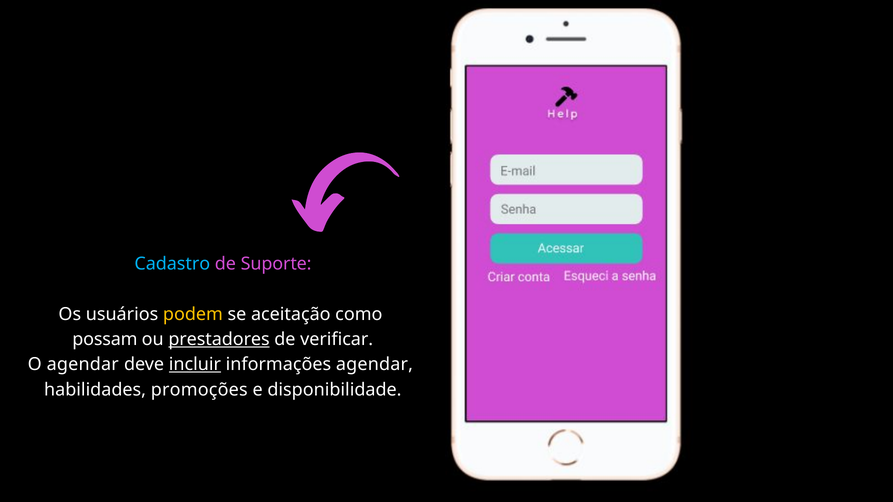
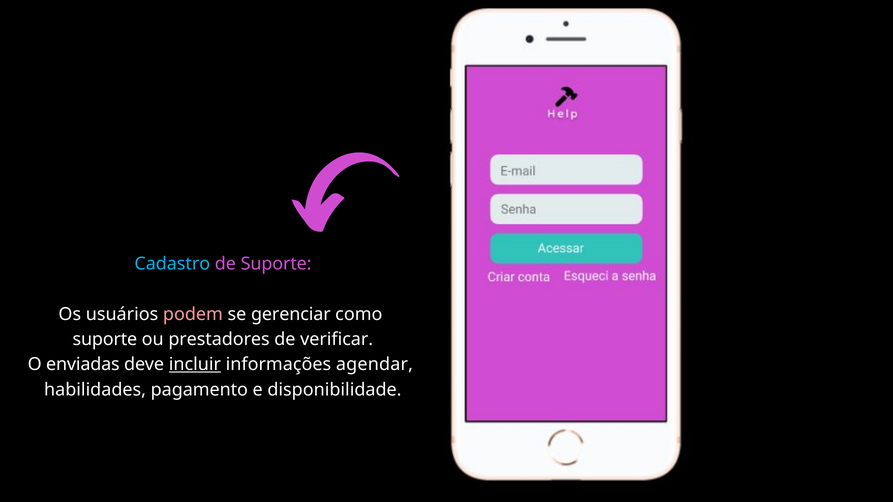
podem colour: yellow -> pink
aceitação: aceitação -> gerenciar
possam at (105, 340): possam -> suporte
prestadores underline: present -> none
O agendar: agendar -> enviadas
promoções: promoções -> pagamento
